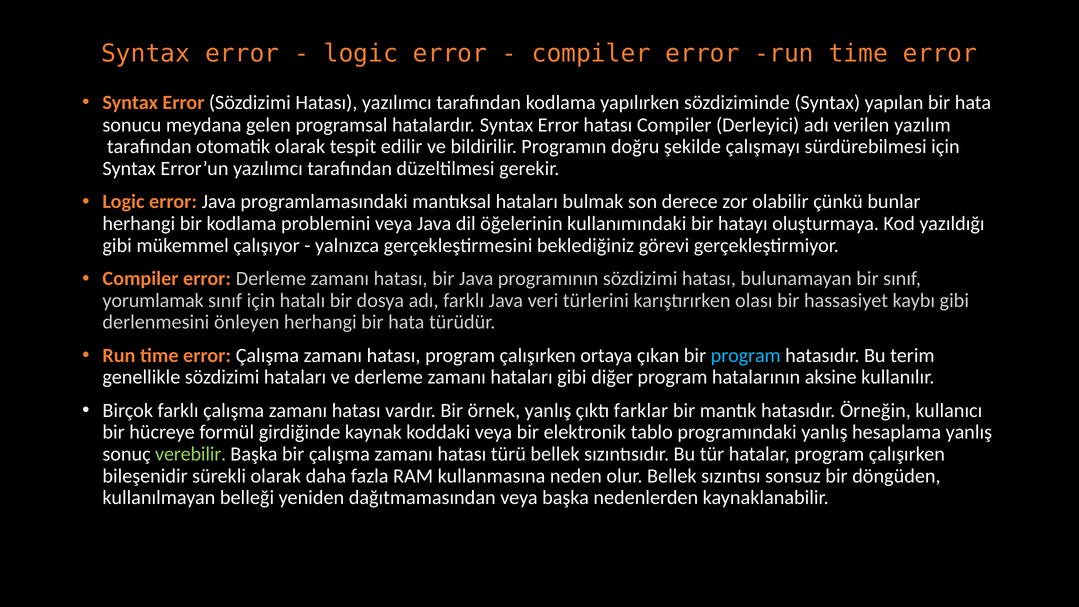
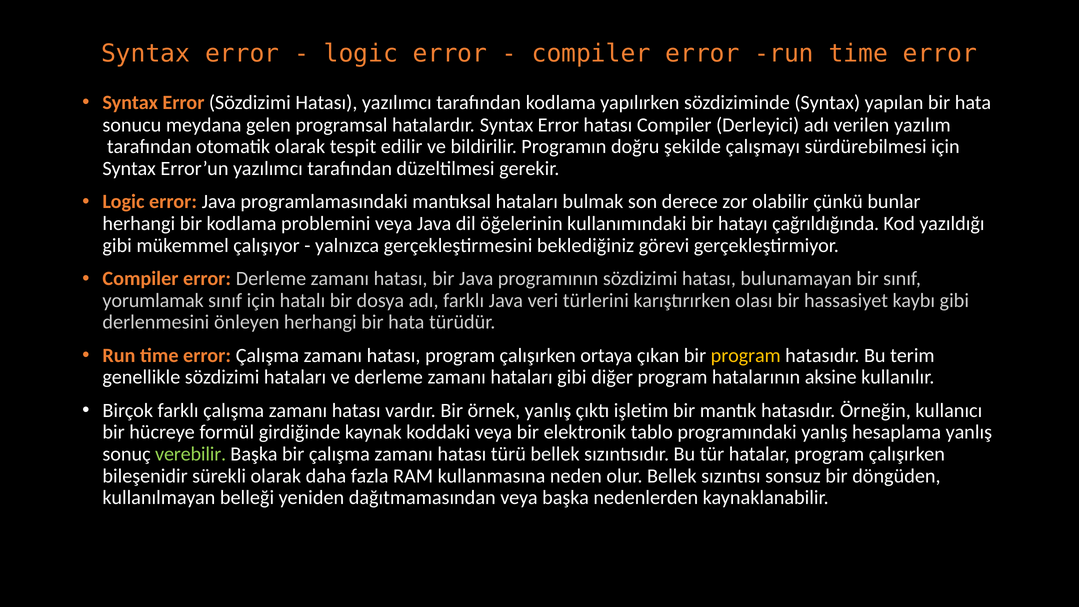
oluşturmaya: oluşturmaya -> çağrıldığında
program at (746, 355) colour: light blue -> yellow
farklar: farklar -> işletim
